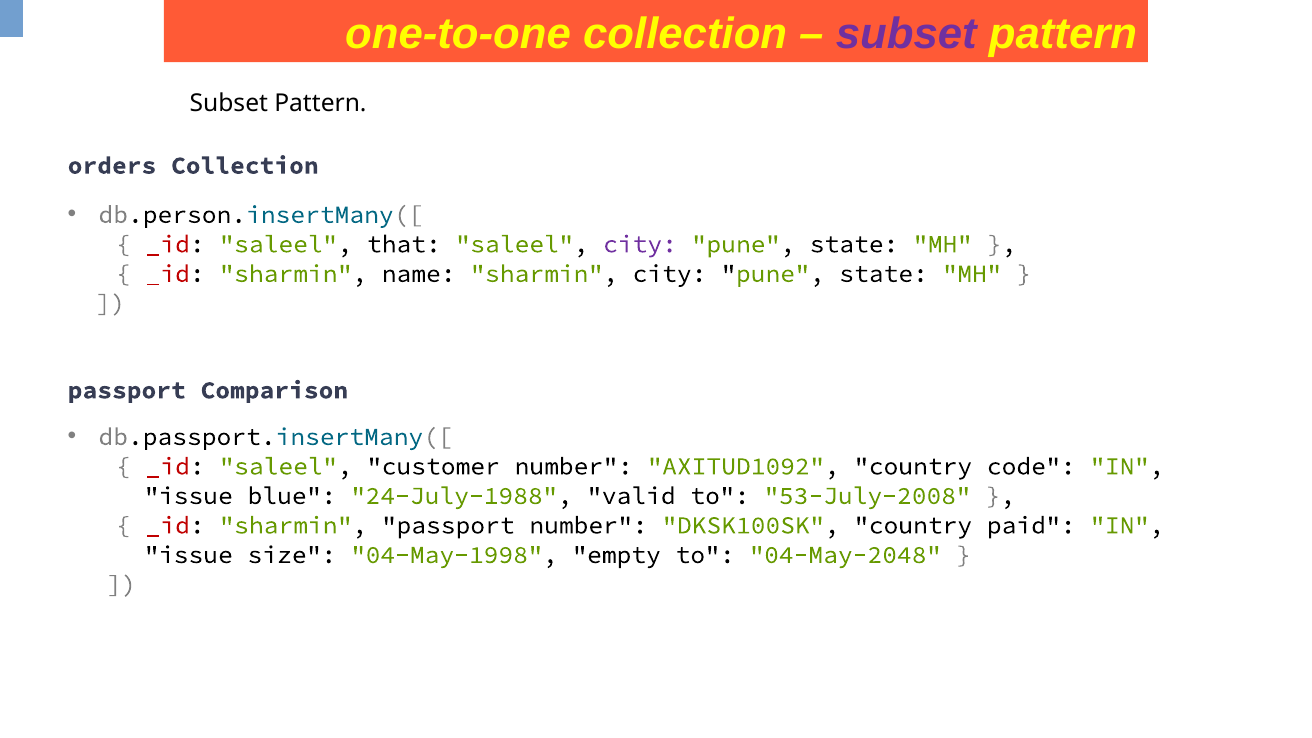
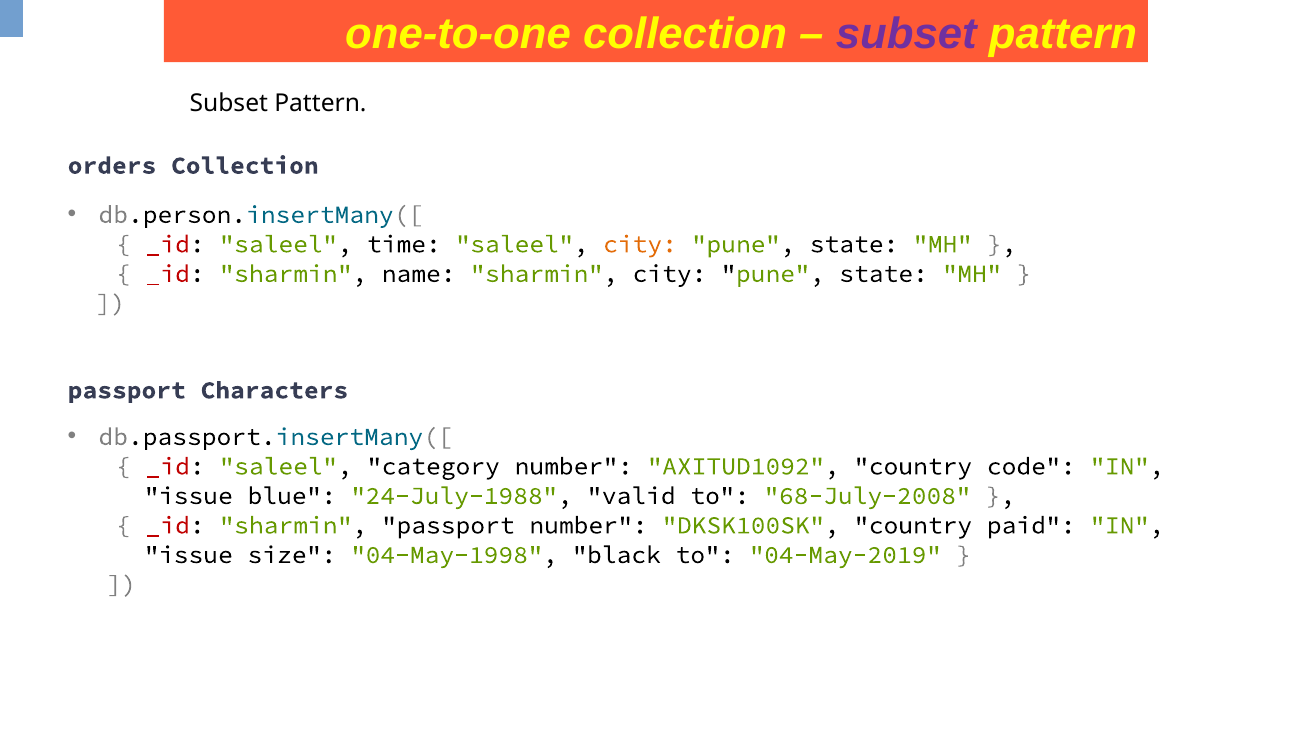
that: that -> time
city at (640, 244) colour: purple -> orange
Comparison: Comparison -> Characters
customer: customer -> category
53-July-2008: 53-July-2008 -> 68-July-2008
empty: empty -> black
04-May-2048: 04-May-2048 -> 04-May-2019
